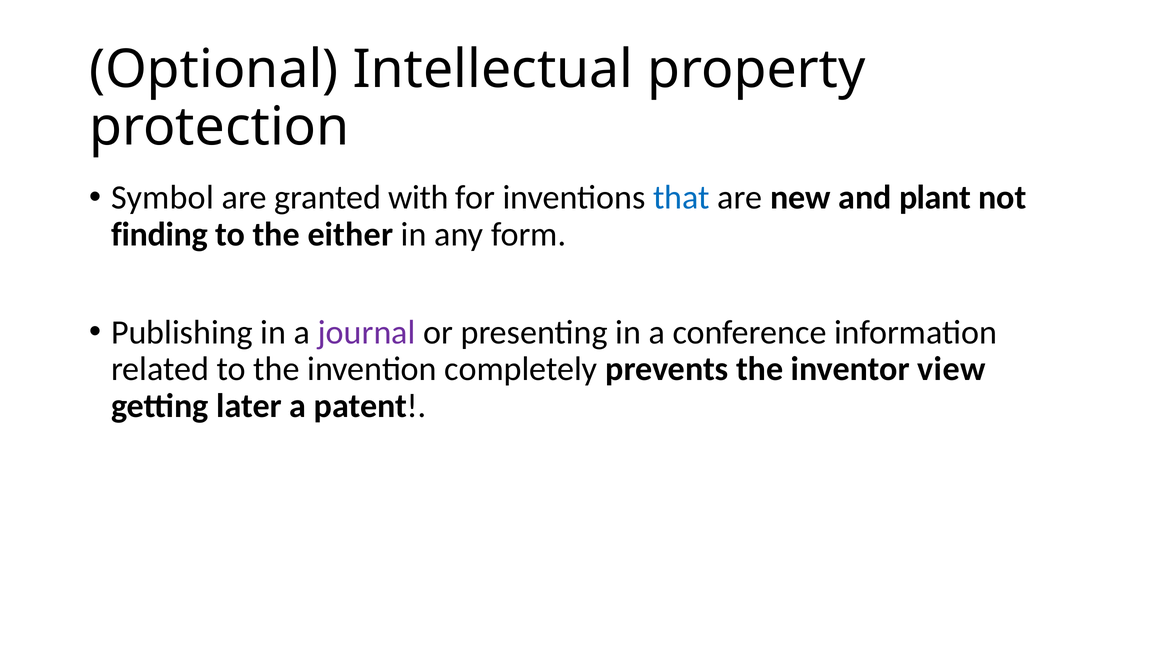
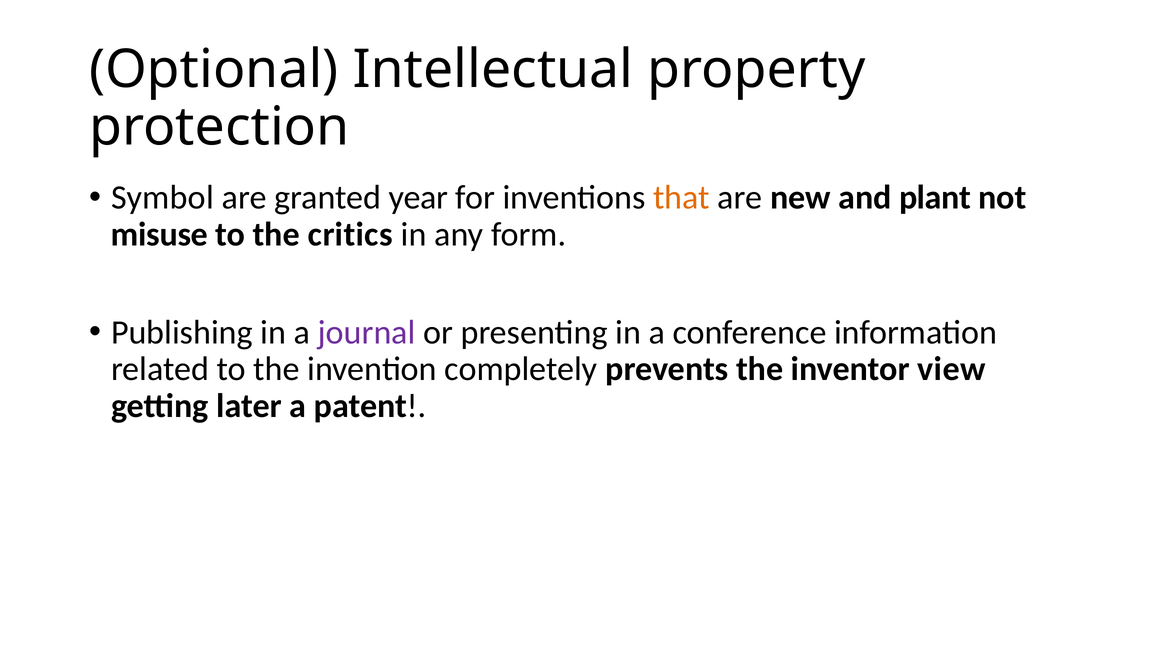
with: with -> year
that colour: blue -> orange
finding: finding -> misuse
either: either -> critics
